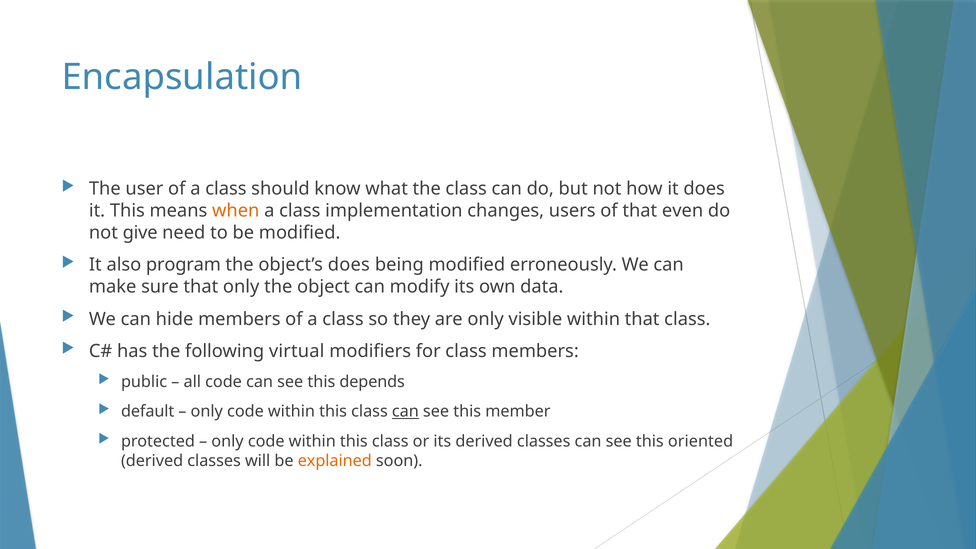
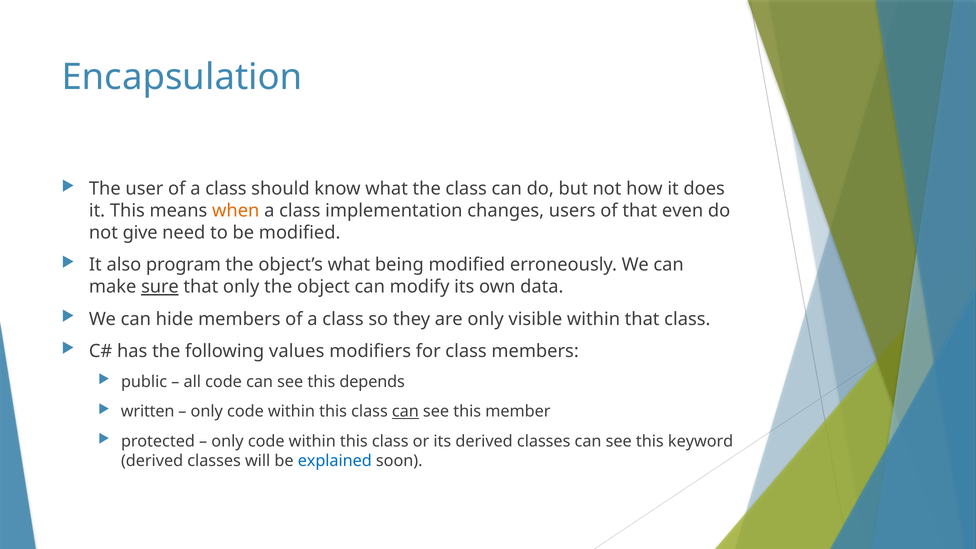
object’s does: does -> what
sure underline: none -> present
virtual: virtual -> values
default: default -> written
oriented: oriented -> keyword
explained colour: orange -> blue
